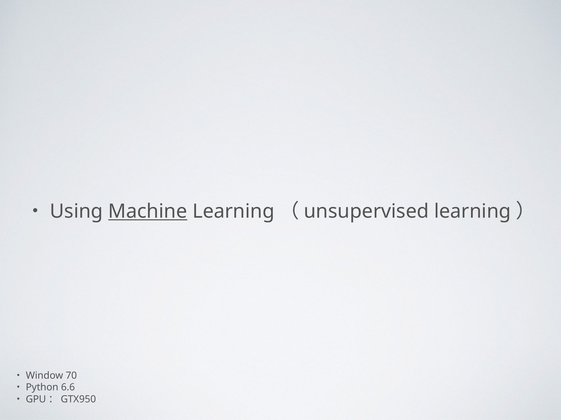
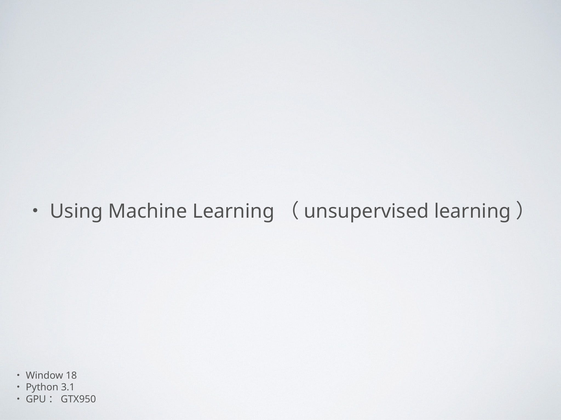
Machine underline: present -> none
70: 70 -> 18
6.6: 6.6 -> 3.1
